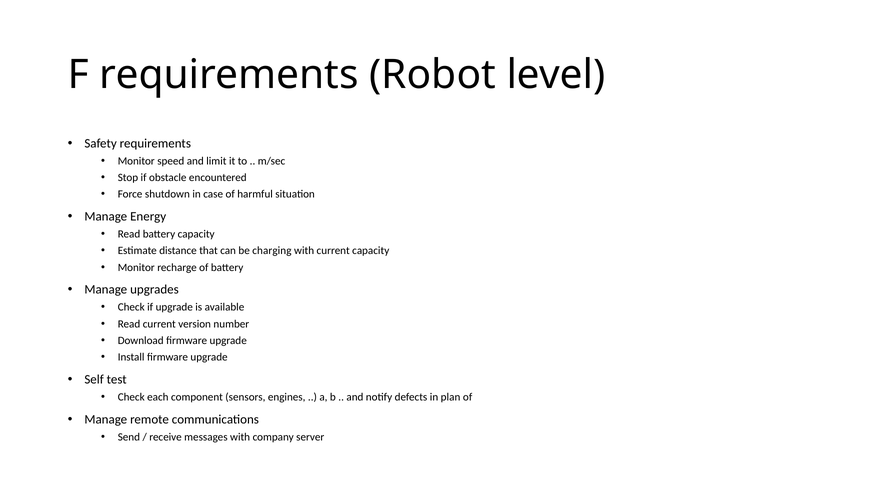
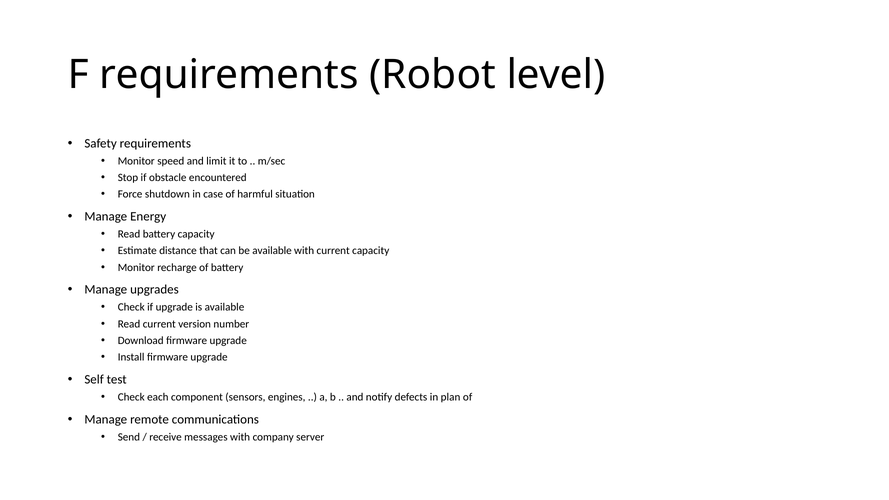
be charging: charging -> available
